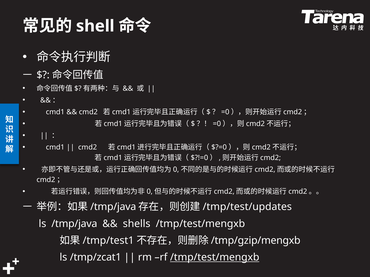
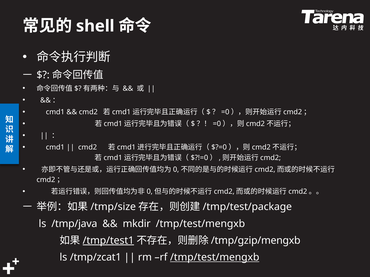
/tmp/java at (113, 207): /tmp/java -> /tmp/size
/tmp/test/updates: /tmp/test/updates -> /tmp/test/package
shells: shells -> mkdir
/tmp/test1 underline: none -> present
